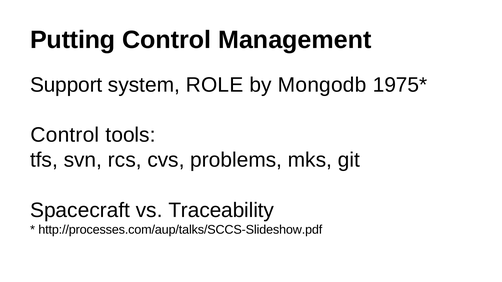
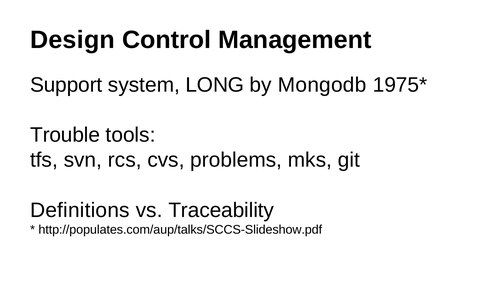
Putting: Putting -> Design
ROLE: ROLE -> LONG
Control at (65, 135): Control -> Trouble
Spacecraft: Spacecraft -> Definitions
http://processes.com/aup/talks/SCCS-Slideshow.pdf: http://processes.com/aup/talks/SCCS-Slideshow.pdf -> http://populates.com/aup/talks/SCCS-Slideshow.pdf
